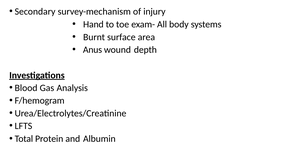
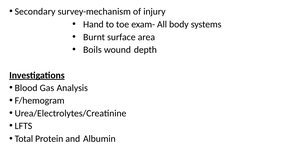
Anus: Anus -> Boils
